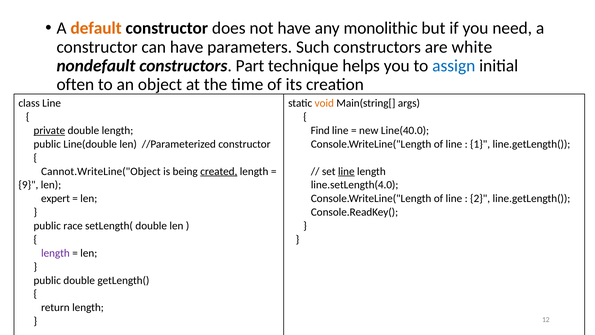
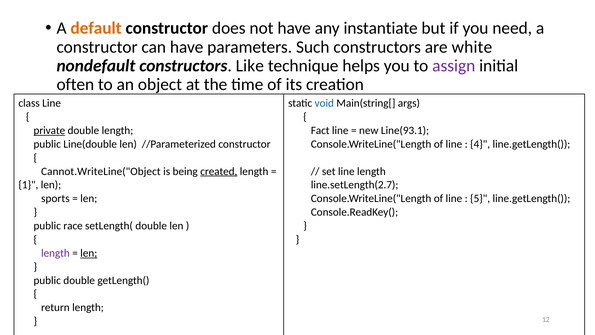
monolithic: monolithic -> instantiate
Part: Part -> Like
assign colour: blue -> purple
void colour: orange -> blue
Find: Find -> Fact
Line(40.0: Line(40.0 -> Line(93.1
1: 1 -> 4
line at (346, 171) underline: present -> none
9: 9 -> 1
line.setLength(4.0: line.setLength(4.0 -> line.setLength(2.7
expert: expert -> sports
2: 2 -> 5
len at (89, 253) underline: none -> present
